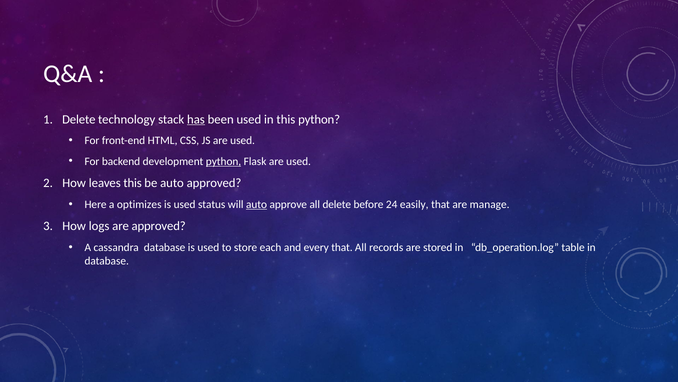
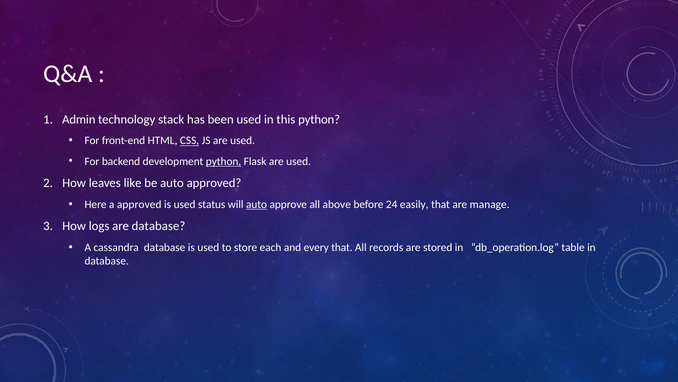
Delete at (79, 119): Delete -> Admin
has underline: present -> none
CSS underline: none -> present
leaves this: this -> like
a optimizes: optimizes -> approved
all delete: delete -> above
are approved: approved -> database
